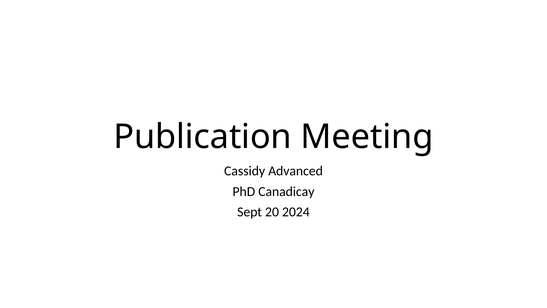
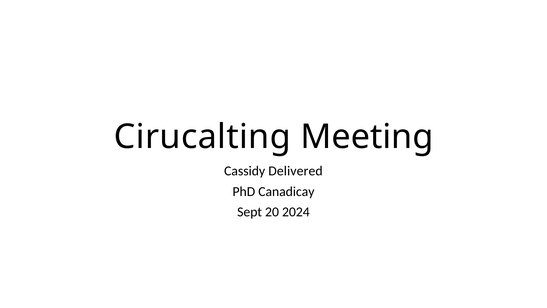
Publication: Publication -> Cirucalting
Advanced: Advanced -> Delivered
